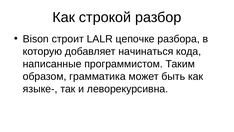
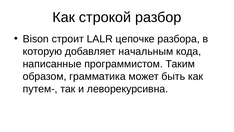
начинаться: начинаться -> начальным
языке-: языке- -> путем-
